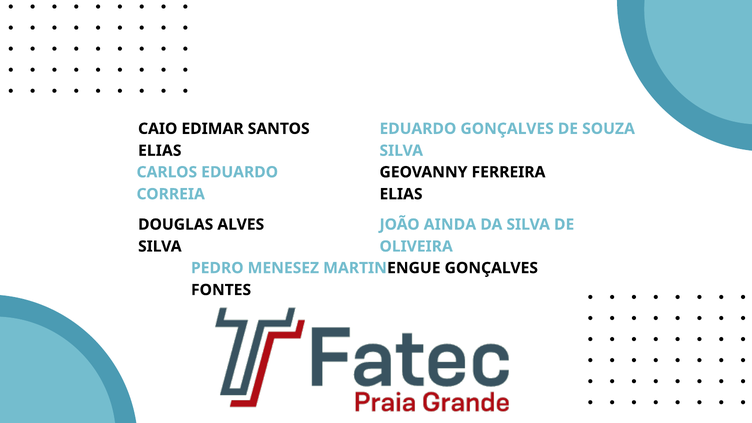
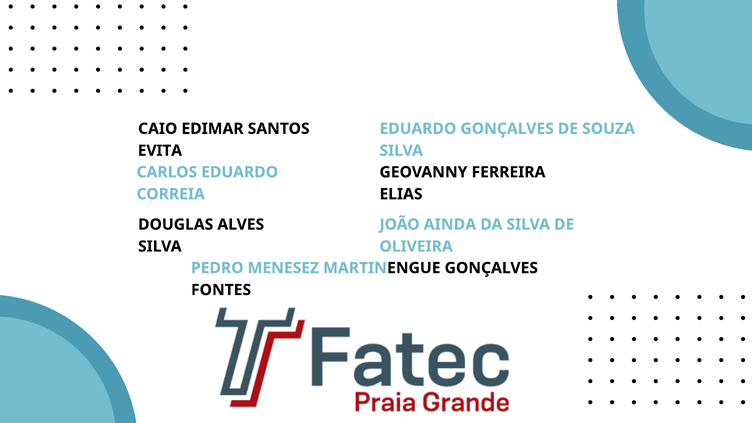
ELIAS at (160, 151): ELIAS -> EVITA
